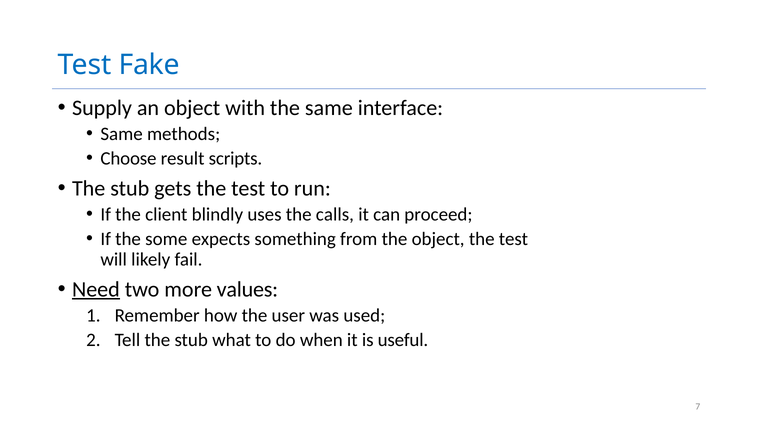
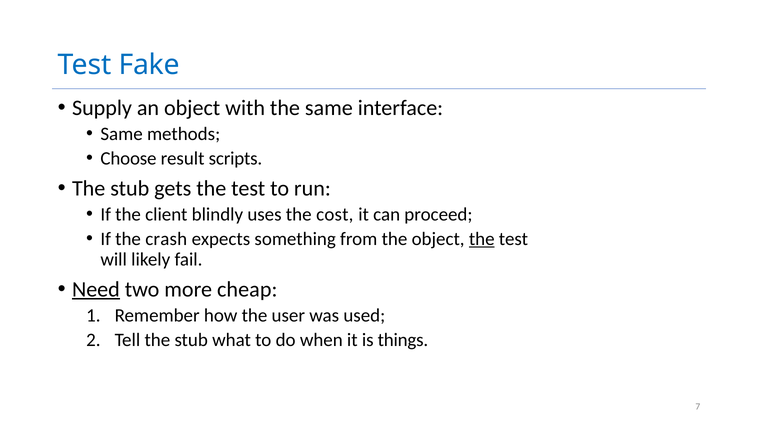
calls: calls -> cost
some: some -> crash
the at (482, 239) underline: none -> present
values: values -> cheap
useful: useful -> things
